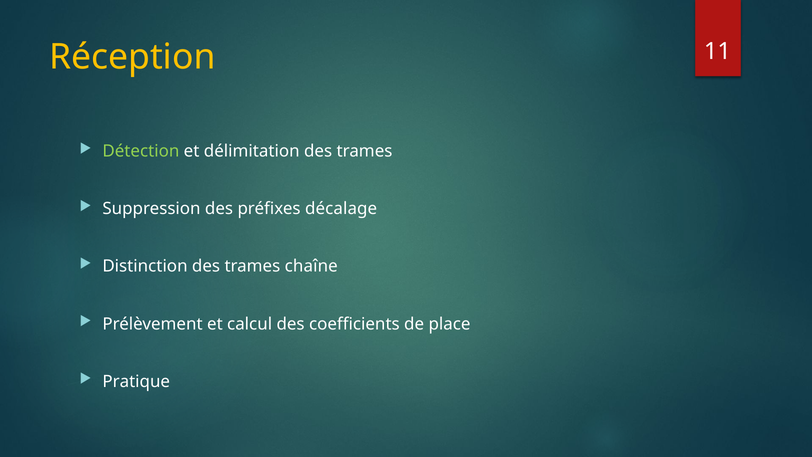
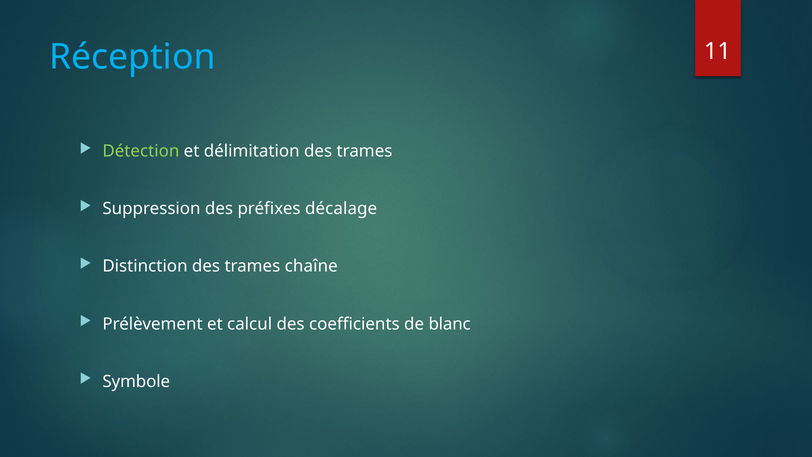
Réception colour: yellow -> light blue
place: place -> blanc
Pratique: Pratique -> Symbole
